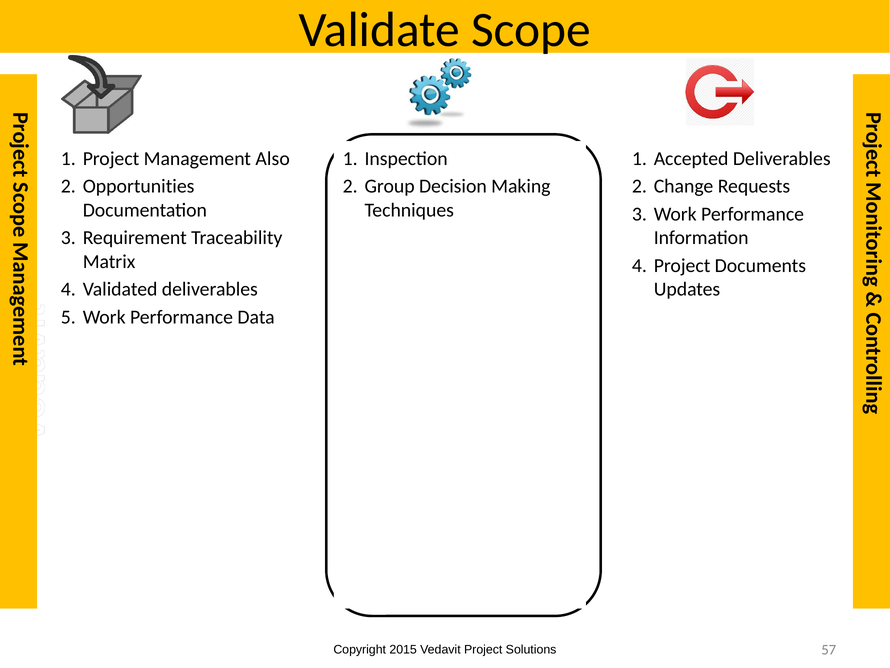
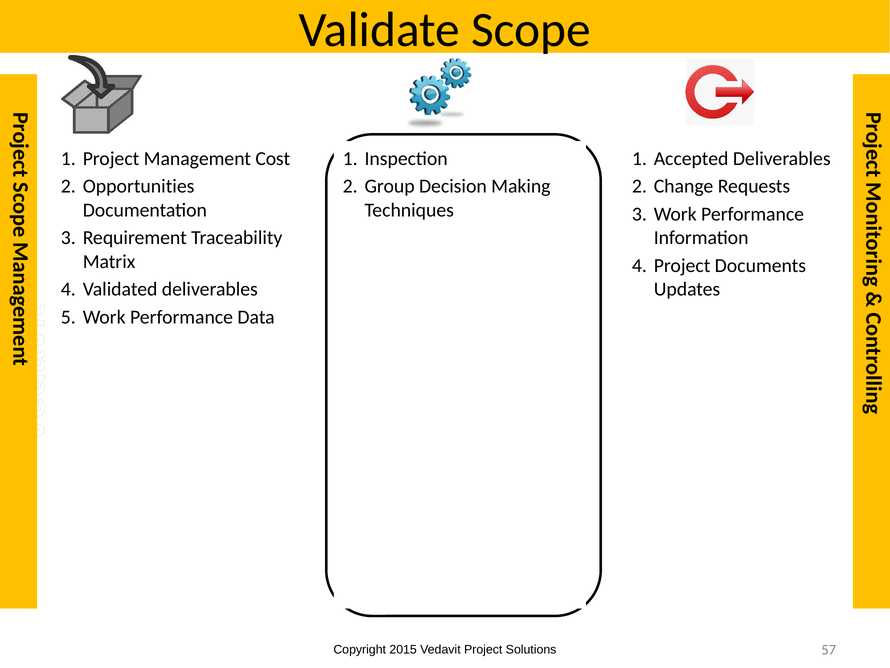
Also: Also -> Cost
